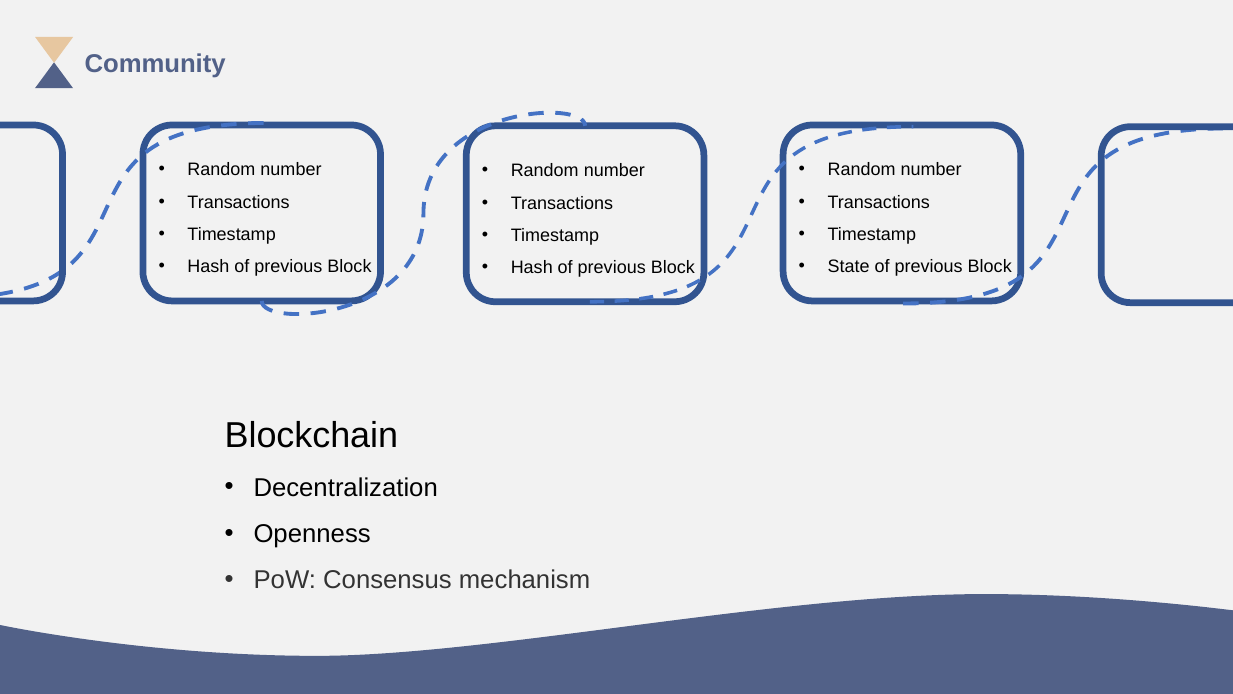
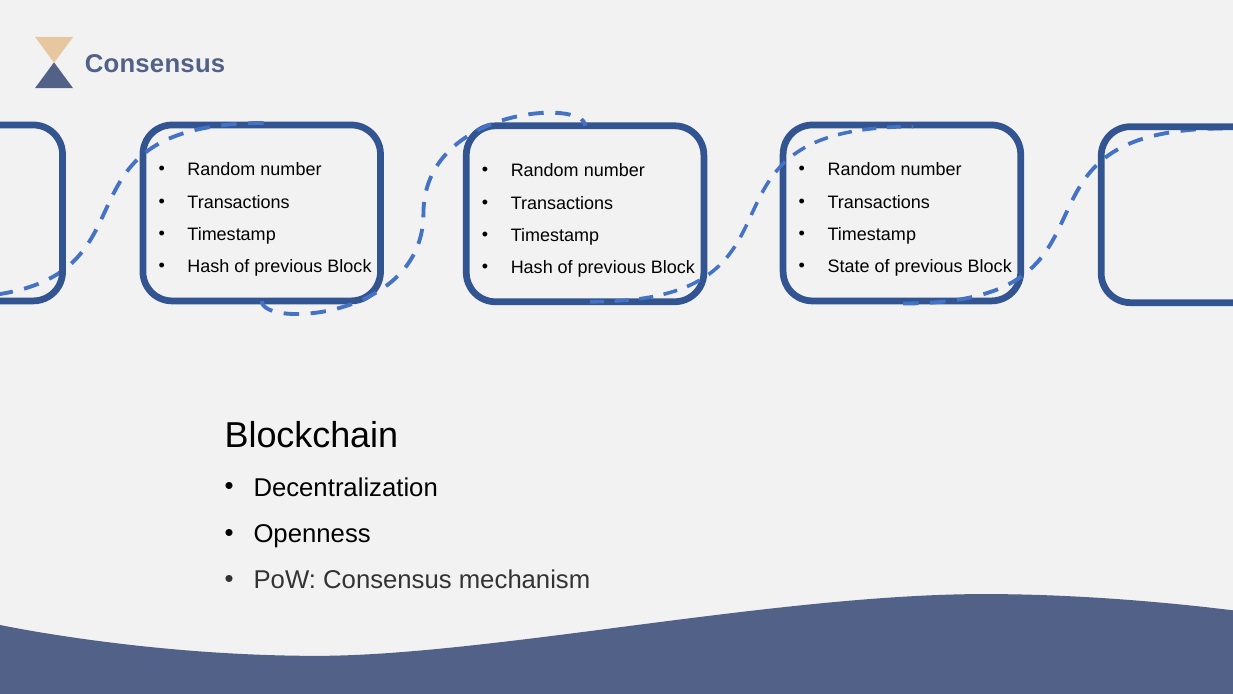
Community at (155, 64): Community -> Consensus
